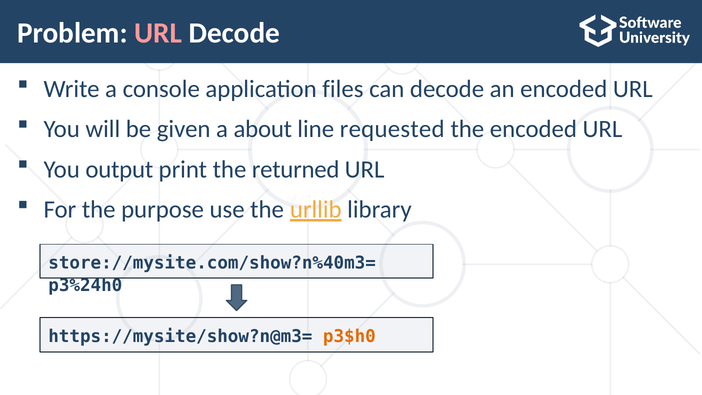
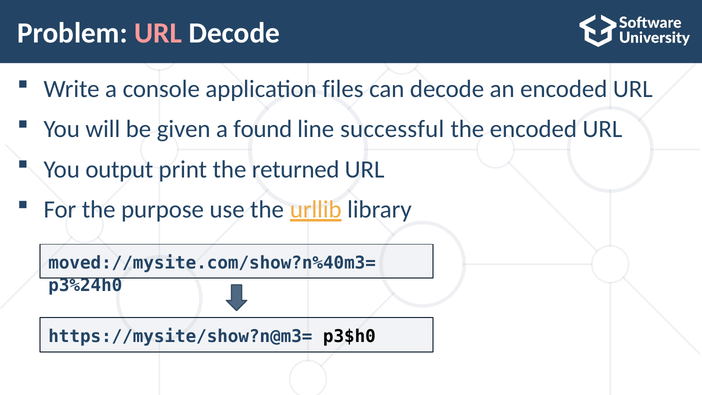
about: about -> found
requested: requested -> successful
store://mysite.com/show?n%40m3=: store://mysite.com/show?n%40m3= -> moved://mysite.com/show?n%40m3=
p3$h0 colour: orange -> black
